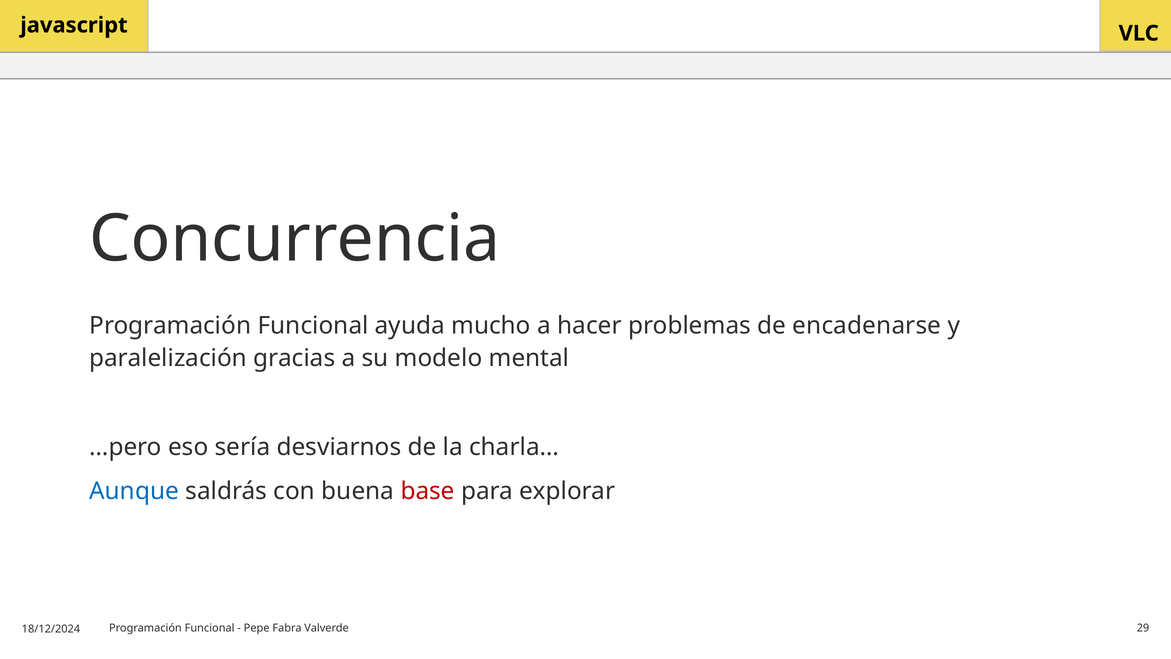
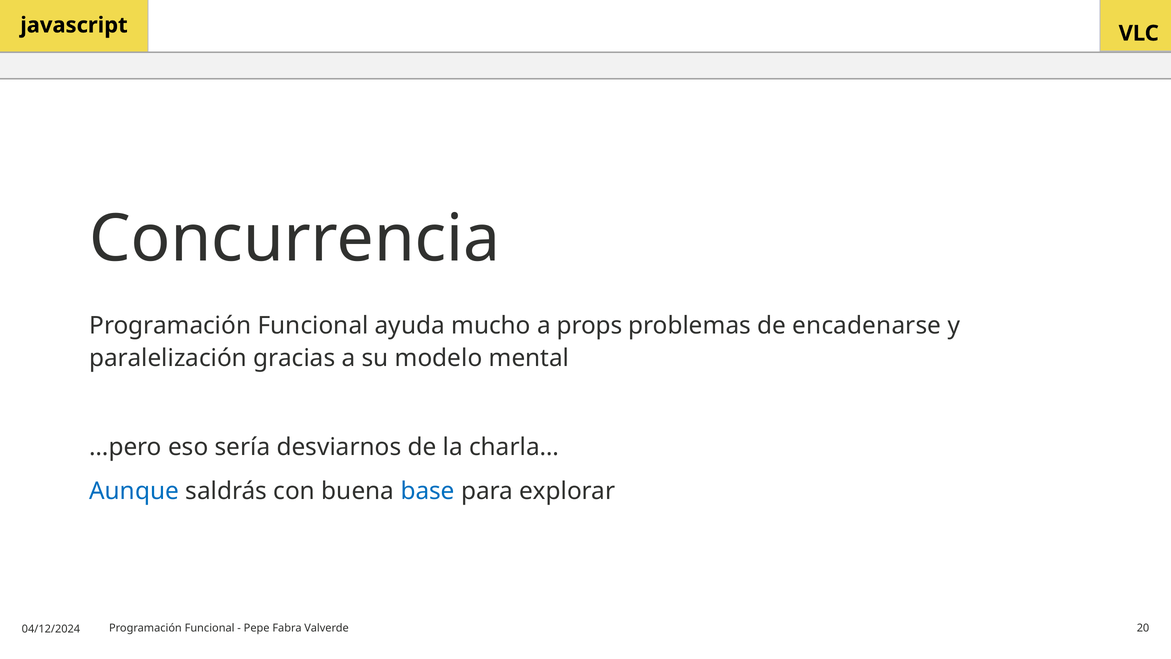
hacer: hacer -> props
base colour: red -> blue
29: 29 -> 20
18/12/2024: 18/12/2024 -> 04/12/2024
